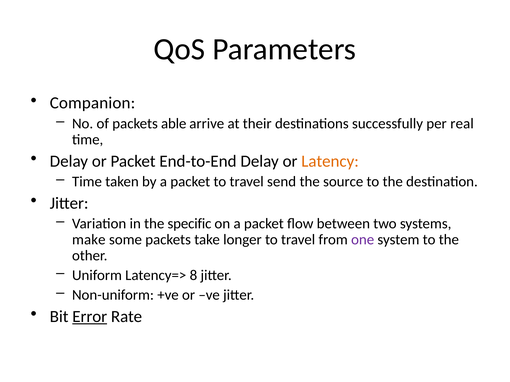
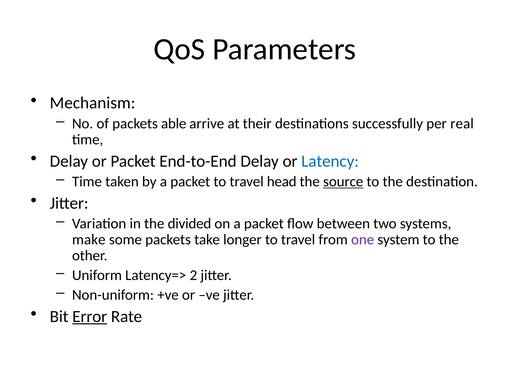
Companion: Companion -> Mechanism
Latency colour: orange -> blue
send: send -> head
source underline: none -> present
specific: specific -> divided
8: 8 -> 2
